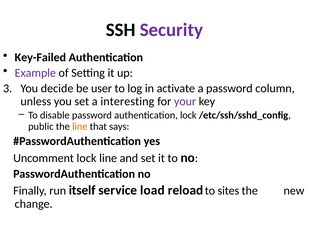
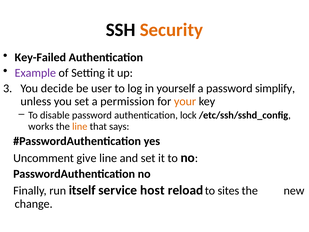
Security colour: purple -> orange
activate: activate -> yourself
column: column -> simplify
interesting: interesting -> permission
your colour: purple -> orange
public: public -> works
Uncomment lock: lock -> give
load: load -> host
